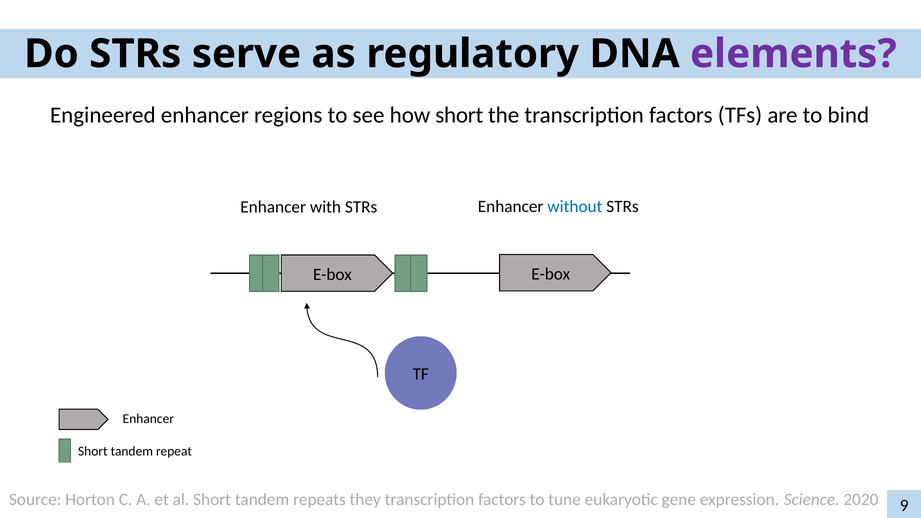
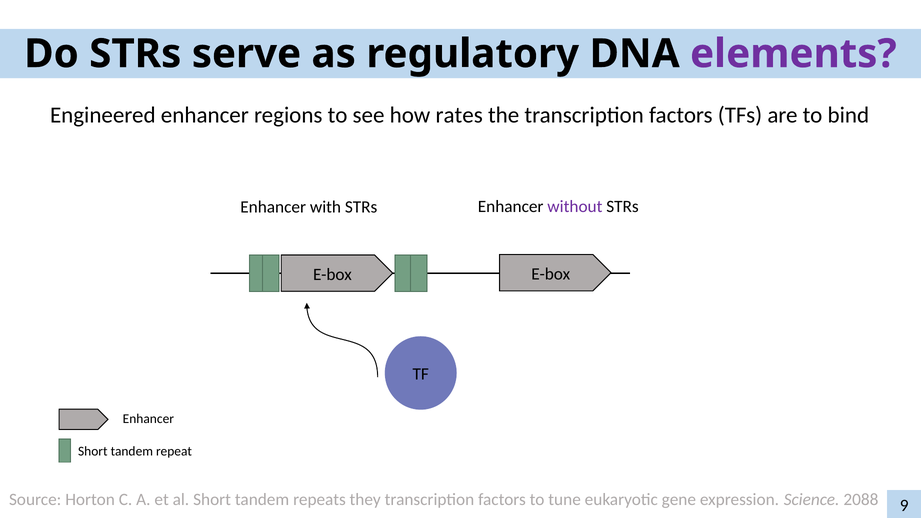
how short: short -> rates
without colour: blue -> purple
2020: 2020 -> 2088
